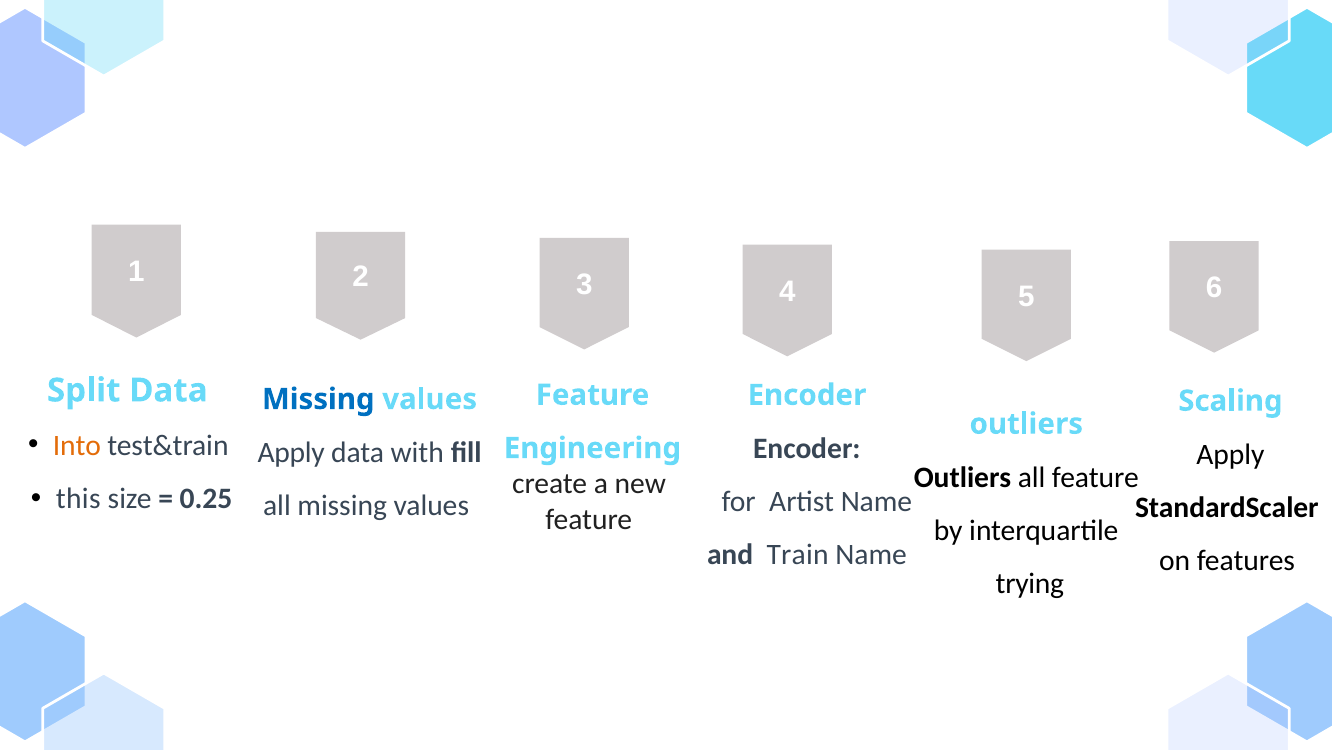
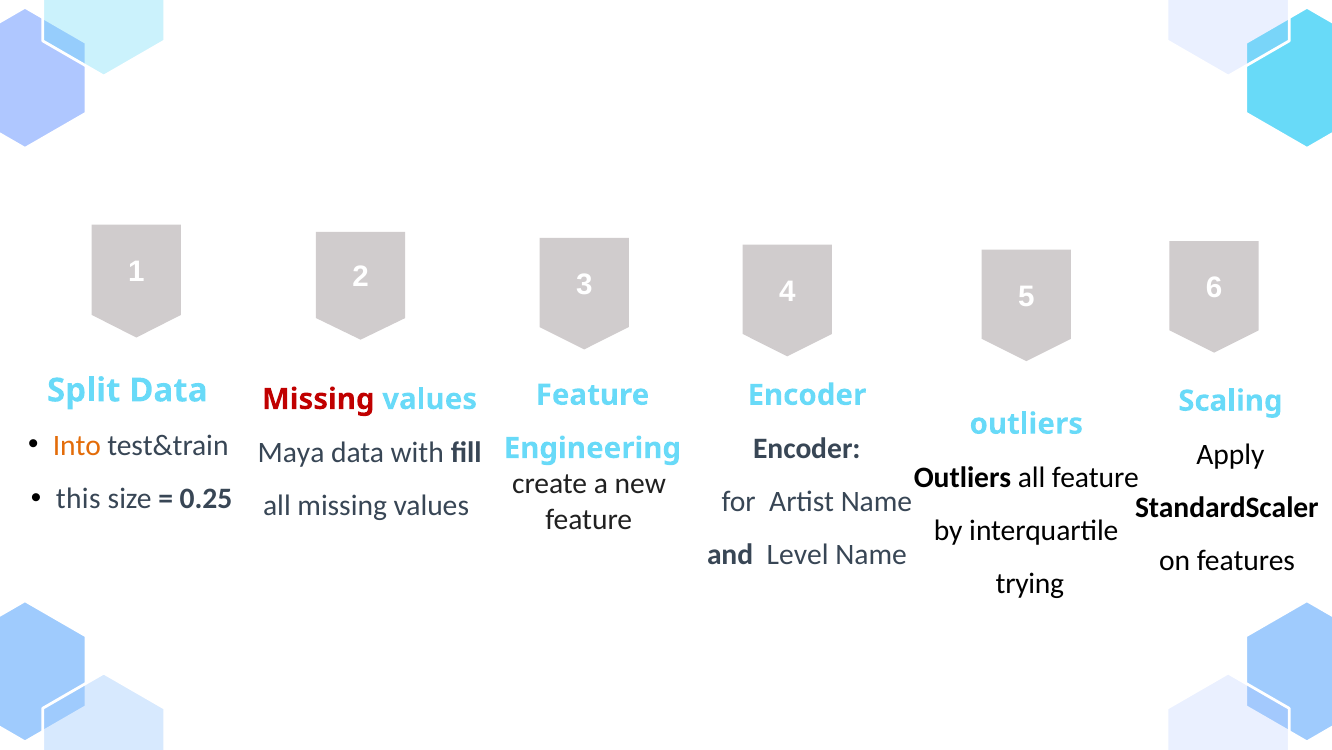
Missing at (318, 399) colour: blue -> red
Apply at (291, 452): Apply -> Maya
Train: Train -> Level
